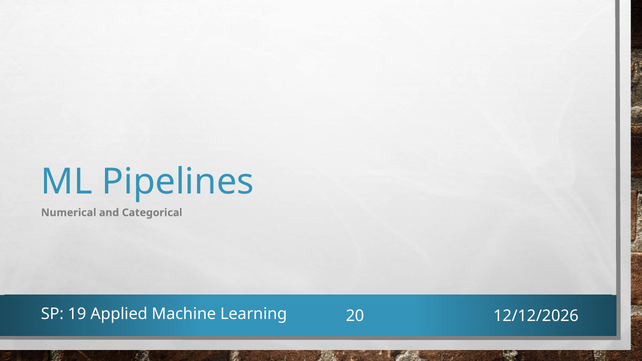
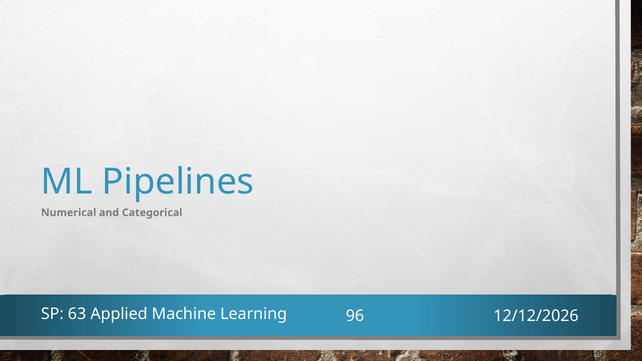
19: 19 -> 63
20: 20 -> 96
